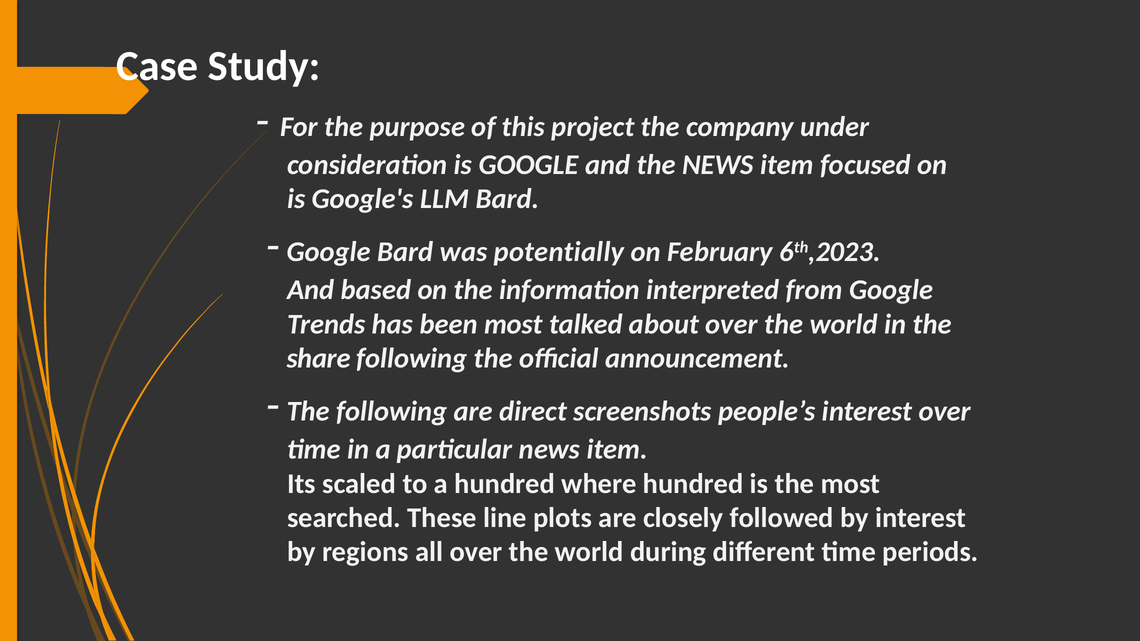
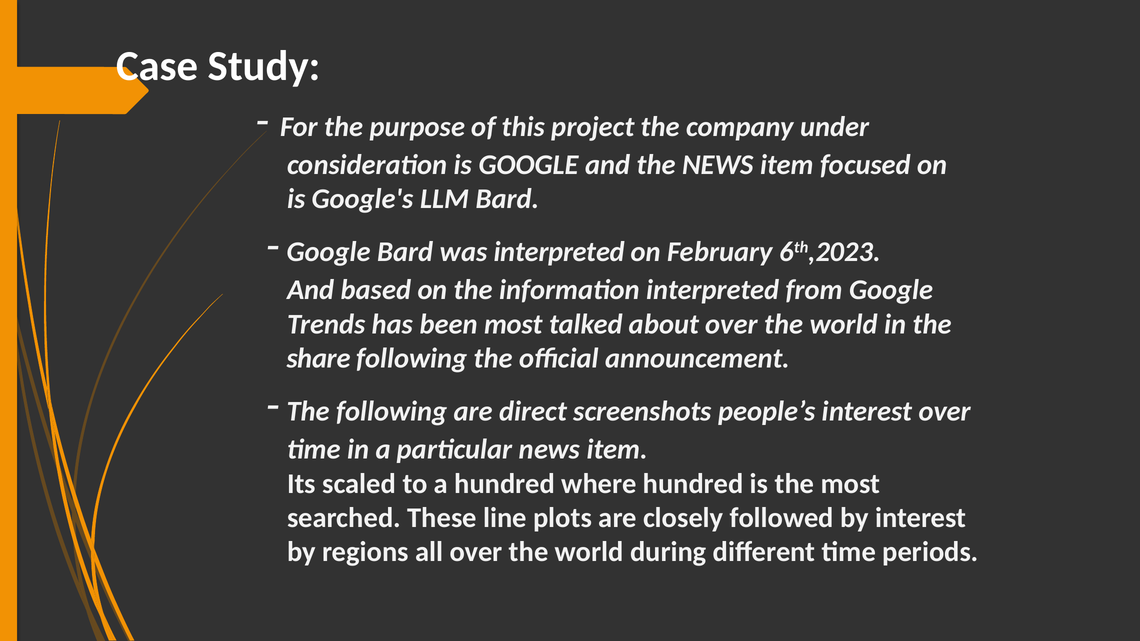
was potentially: potentially -> interpreted
